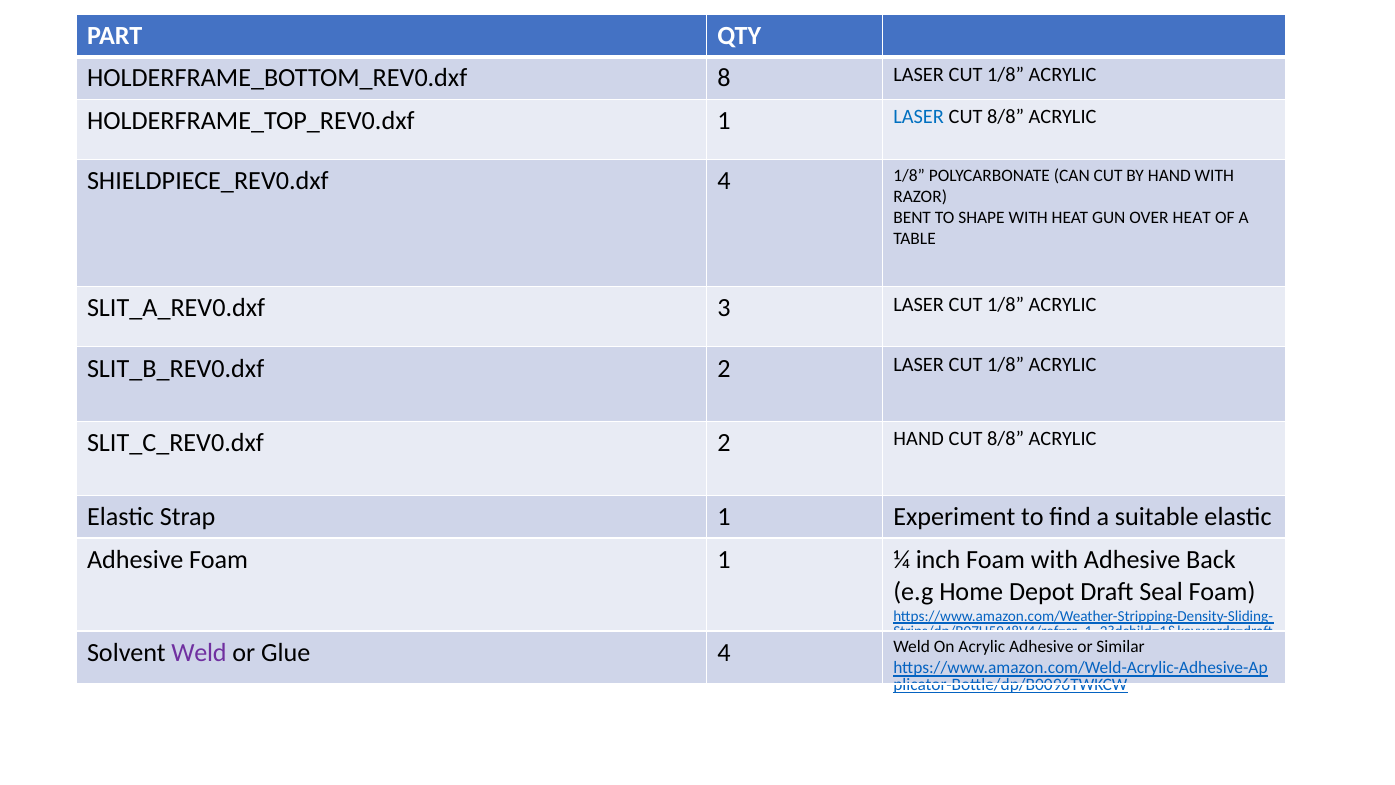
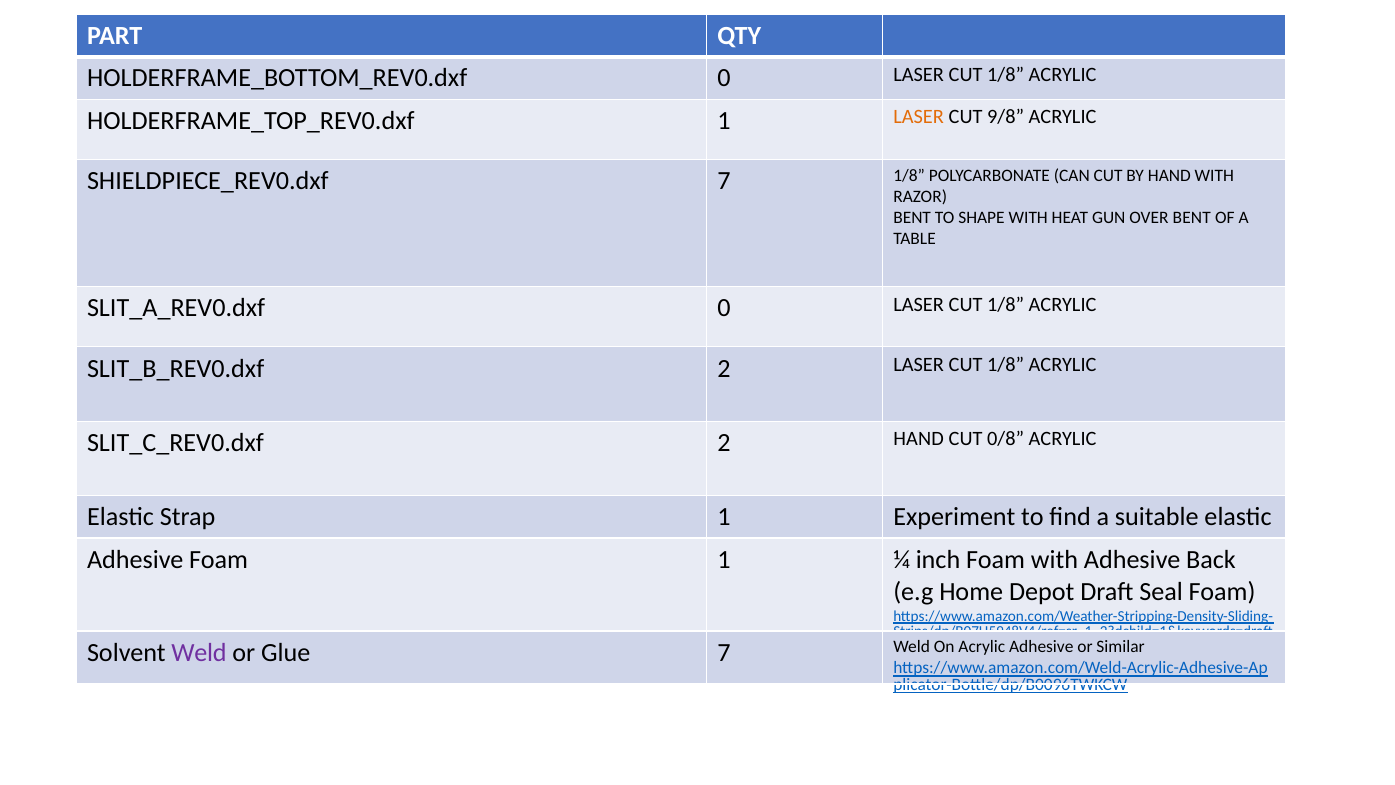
8 at (724, 78): 8 -> 0
LASER at (919, 117) colour: blue -> orange
8/8 at (1006, 117): 8/8 -> 9/8
4 at (724, 181): 4 -> 7
OVER HEAT: HEAT -> BENT
3 at (724, 308): 3 -> 0
8/8 at (1006, 439): 8/8 -> 0/8
Glue 4: 4 -> 7
